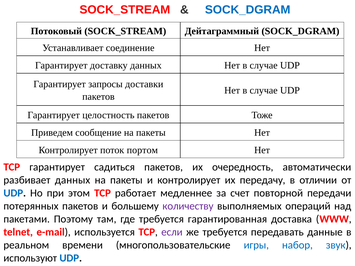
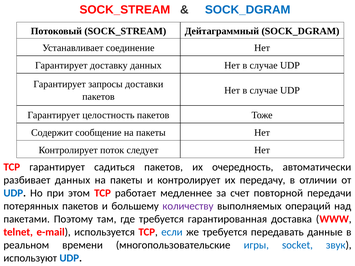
Приведем: Приведем -> Содержит
портом: портом -> следует
если colour: purple -> blue
набор: набор -> socket
